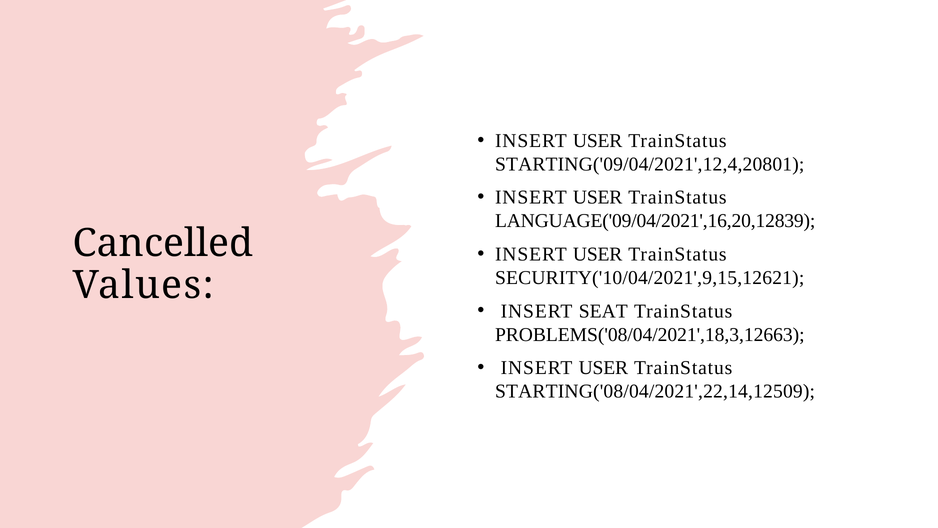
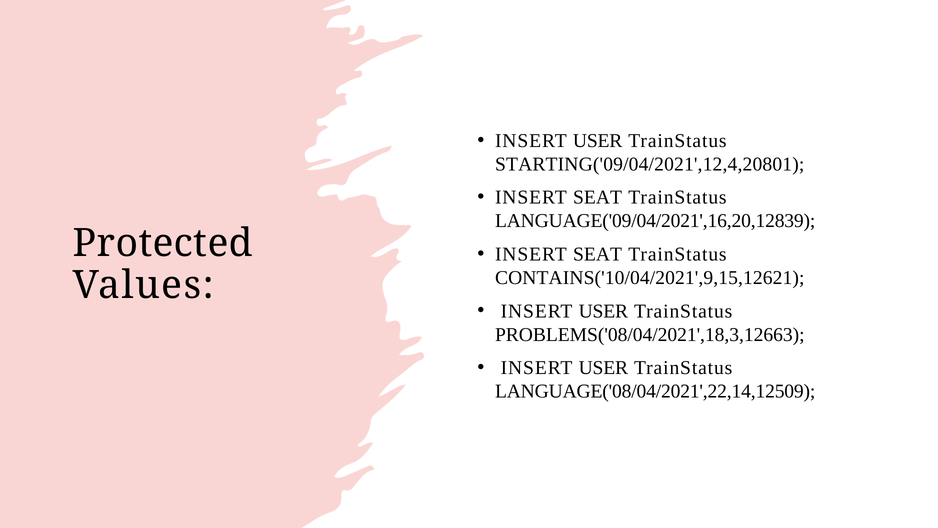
USER at (598, 197): USER -> SEAT
Cancelled: Cancelled -> Protected
USER at (598, 254): USER -> SEAT
SECURITY('10/04/2021',9,15,12621: SECURITY('10/04/2021',9,15,12621 -> CONTAINS('10/04/2021',9,15,12621
SEAT at (603, 311): SEAT -> USER
STARTING('08/04/2021',22,14,12509: STARTING('08/04/2021',22,14,12509 -> LANGUAGE('08/04/2021',22,14,12509
